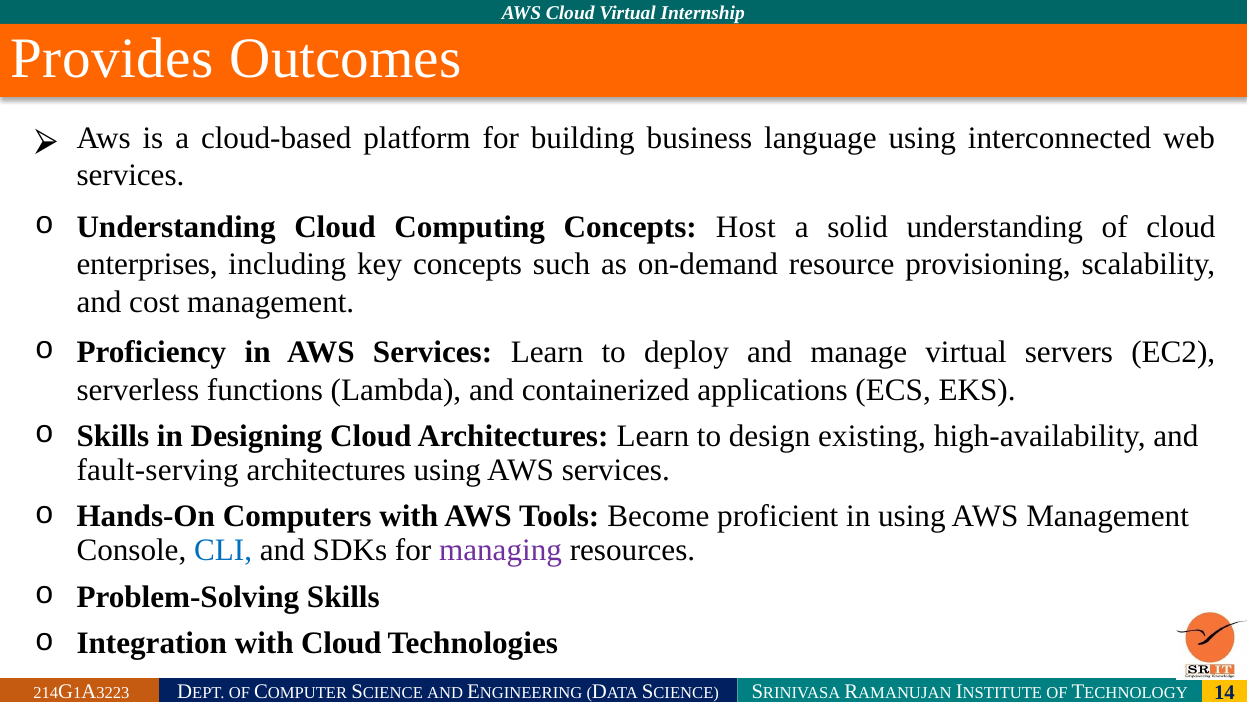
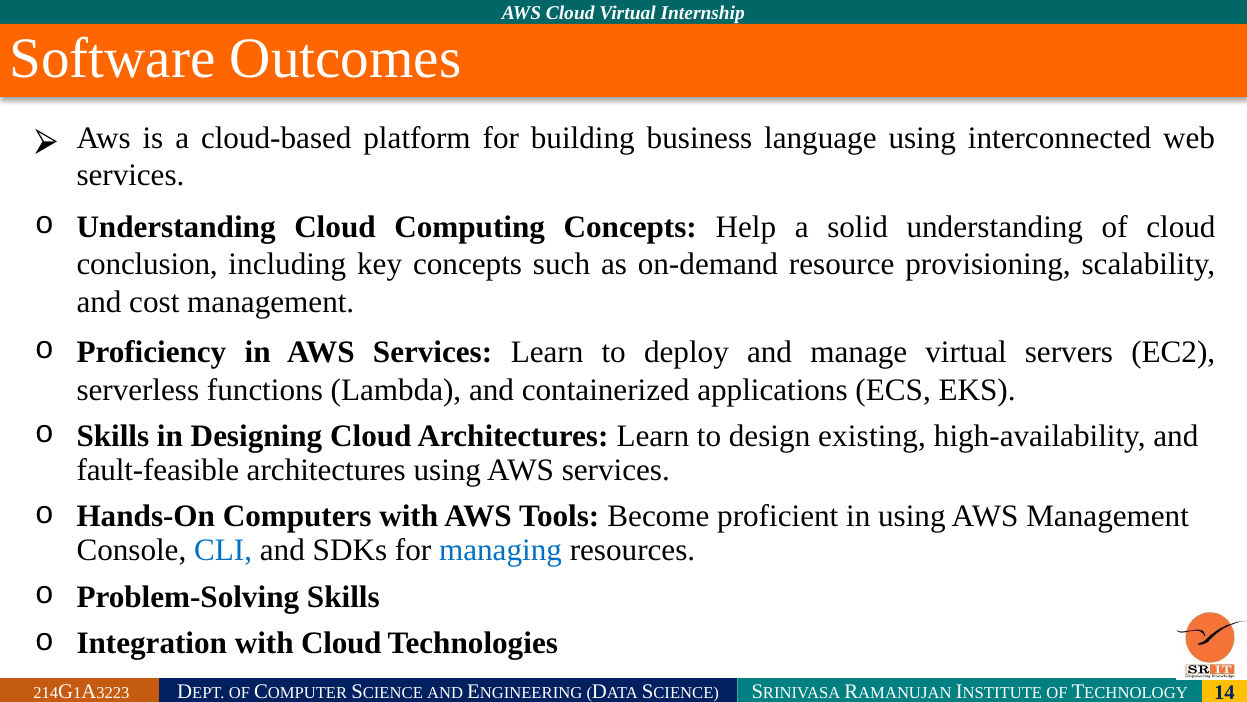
Provides: Provides -> Software
Host: Host -> Help
enterprises: enterprises -> conclusion
fault-serving: fault-serving -> fault-feasible
managing colour: purple -> blue
